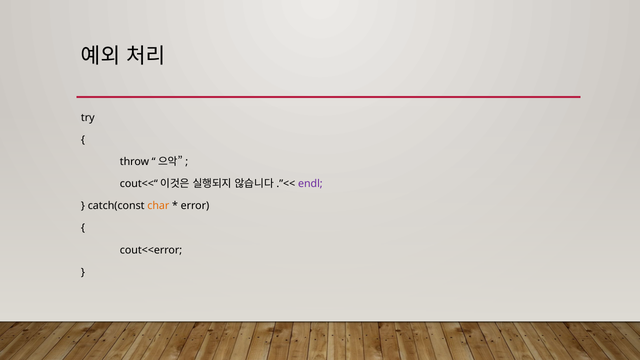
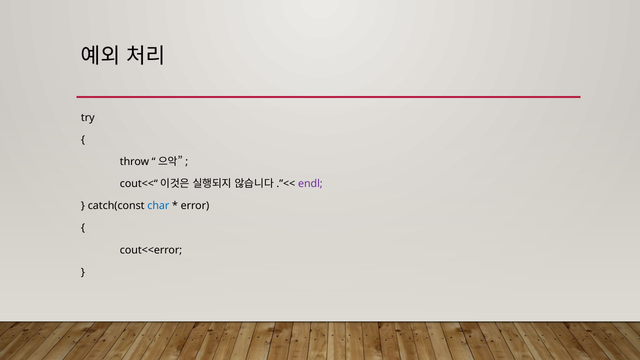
char colour: orange -> blue
